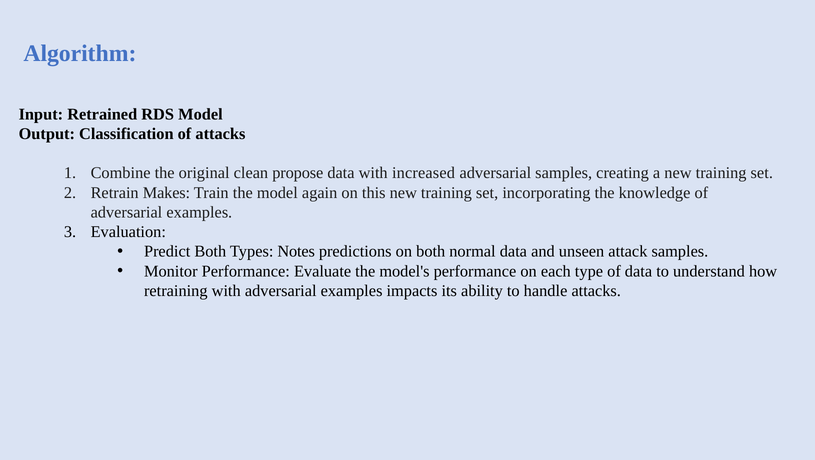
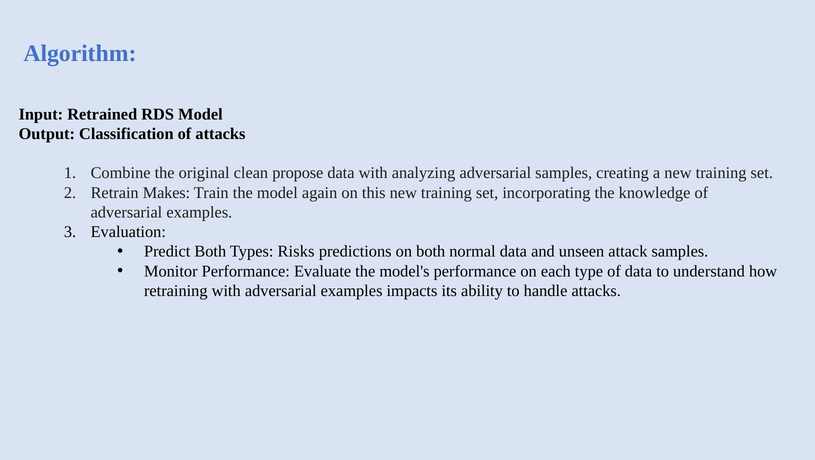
increased: increased -> analyzing
Notes: Notes -> Risks
